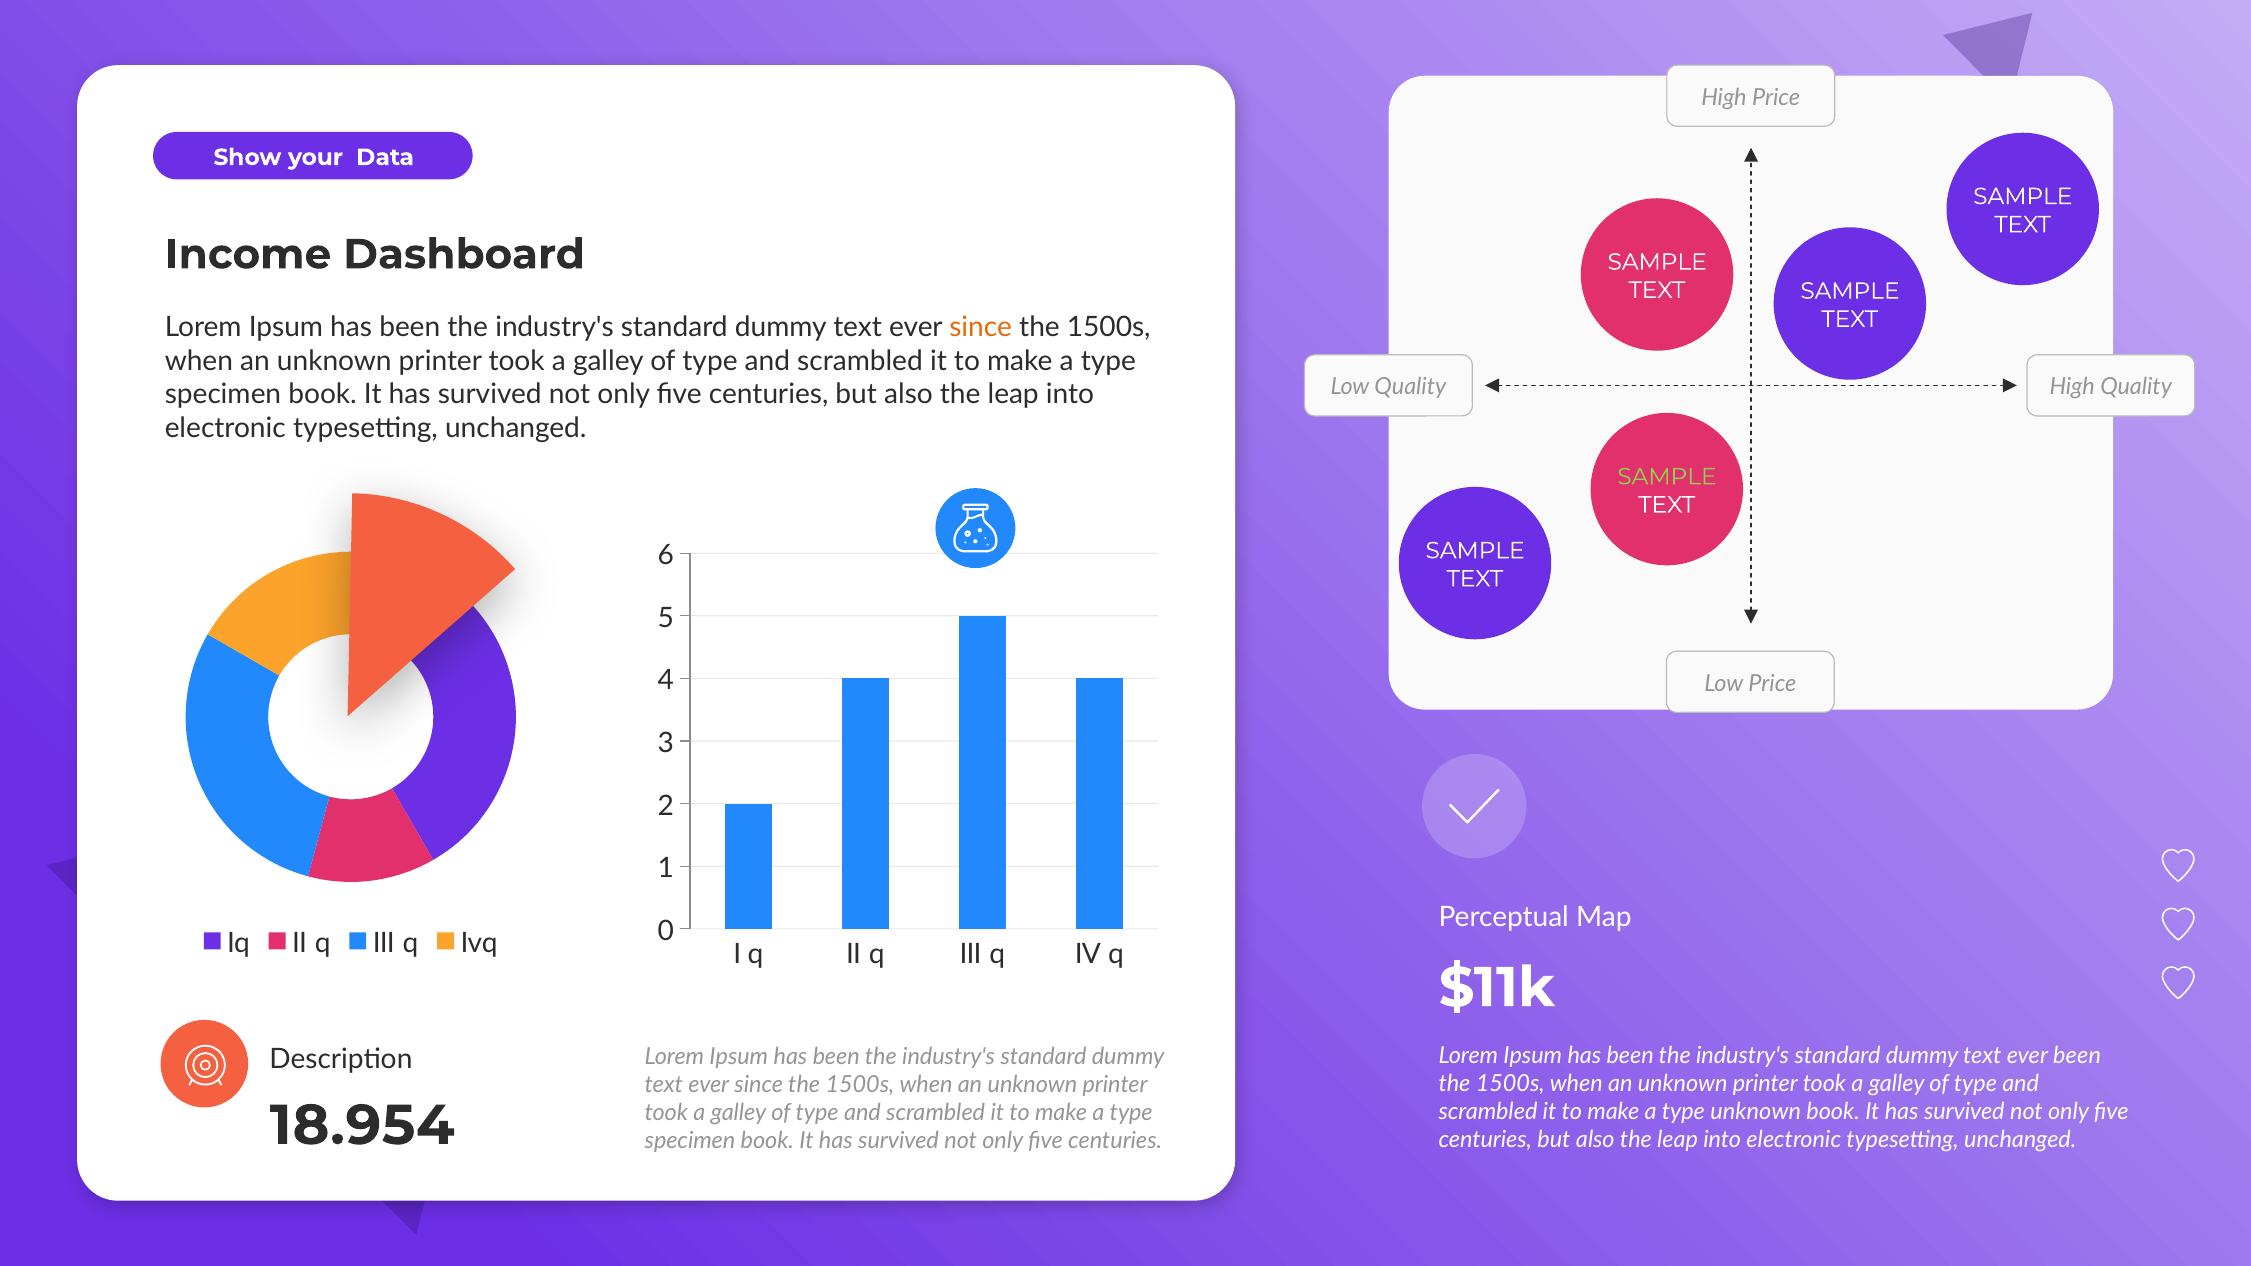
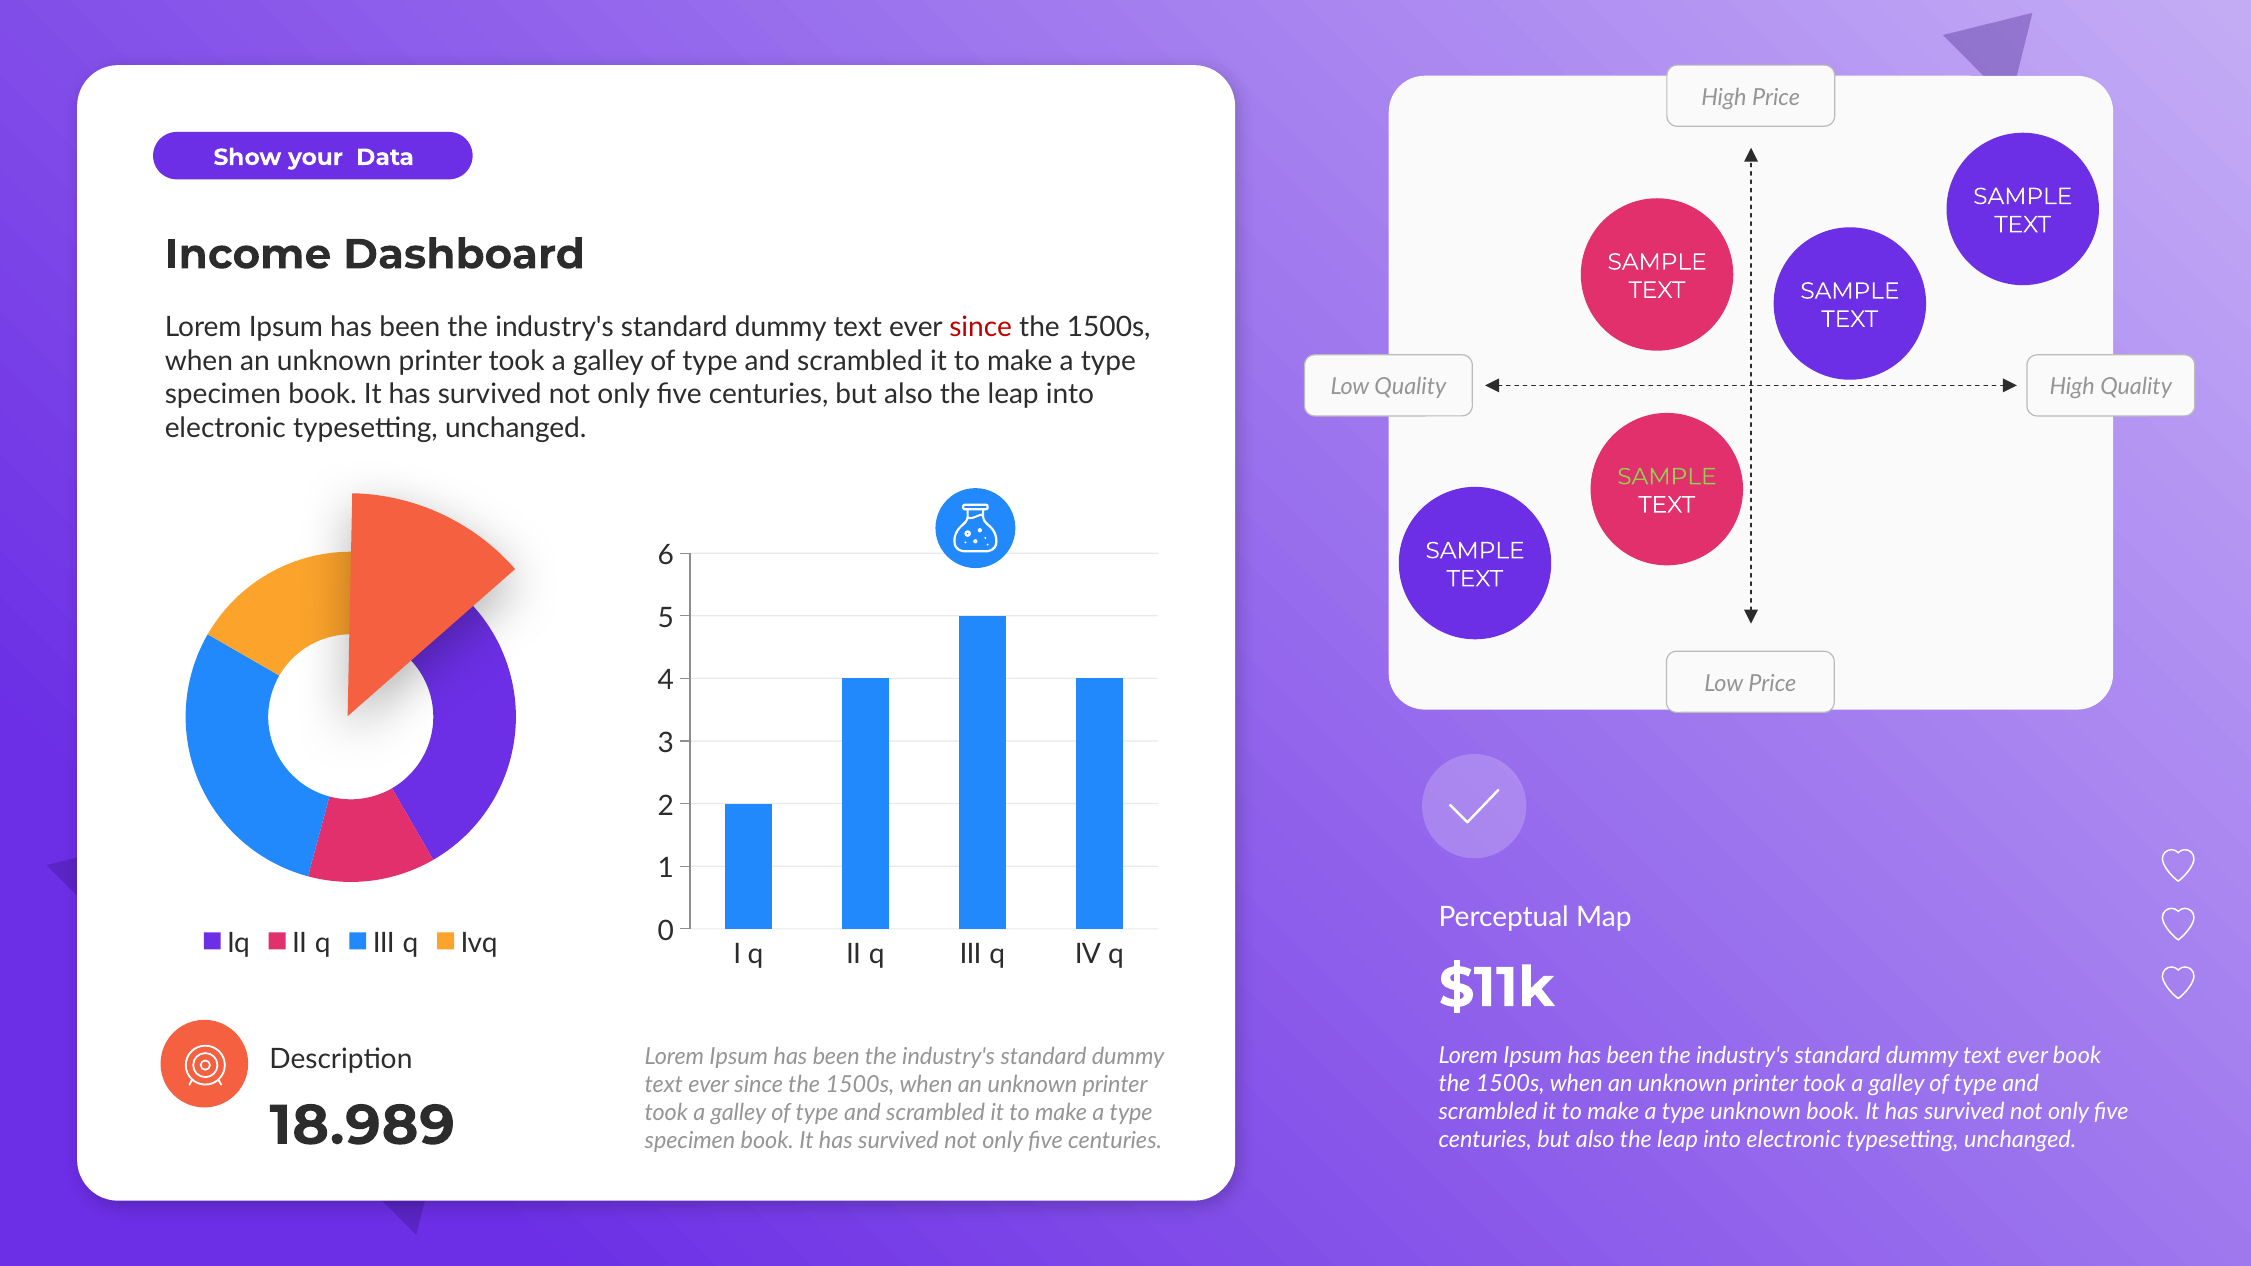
since at (981, 327) colour: orange -> red
ever been: been -> book
18.954: 18.954 -> 18.989
